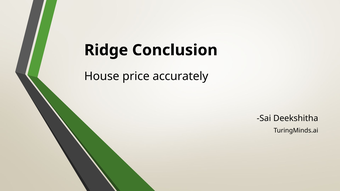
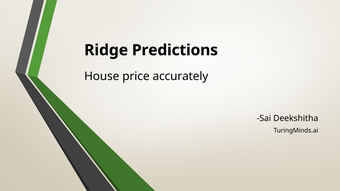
Conclusion: Conclusion -> Predictions
